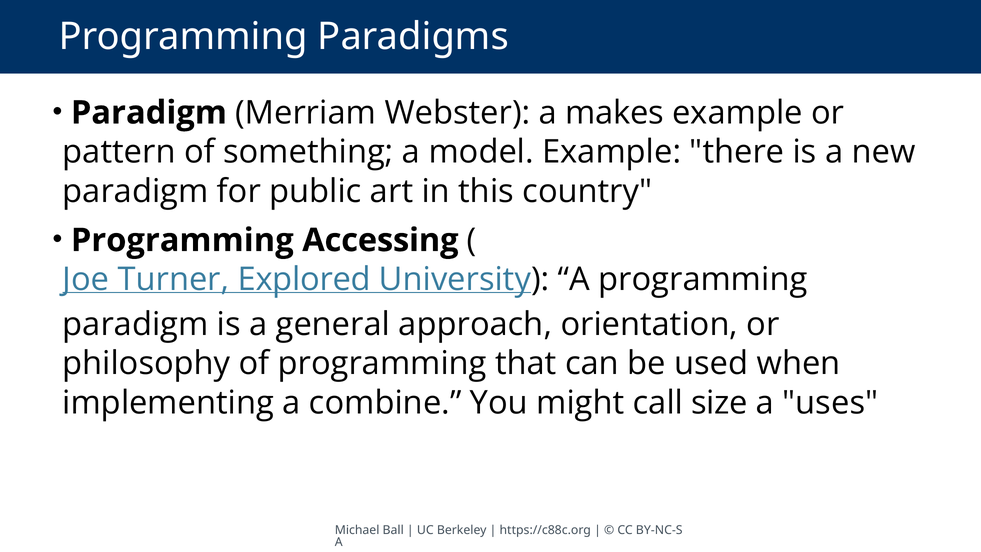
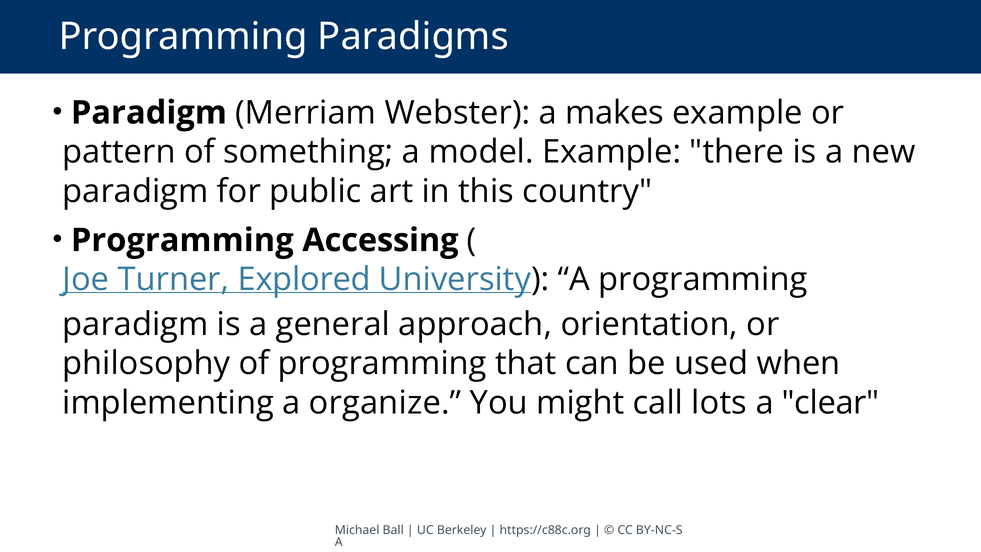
combine: combine -> organize
size: size -> lots
uses: uses -> clear
